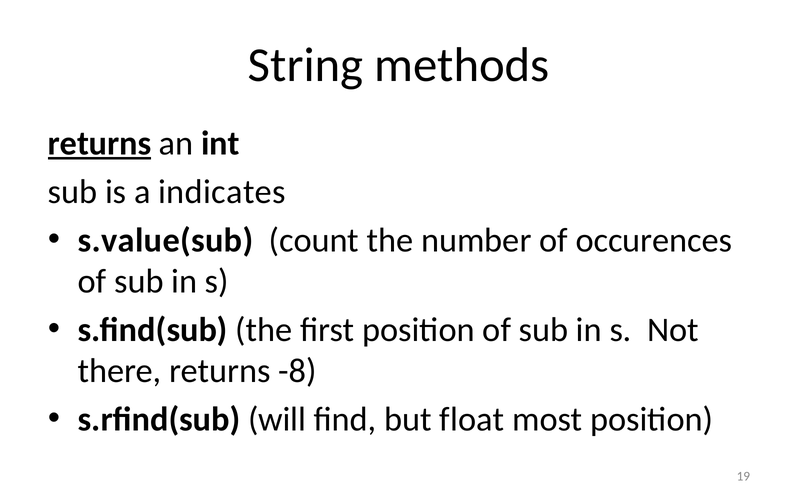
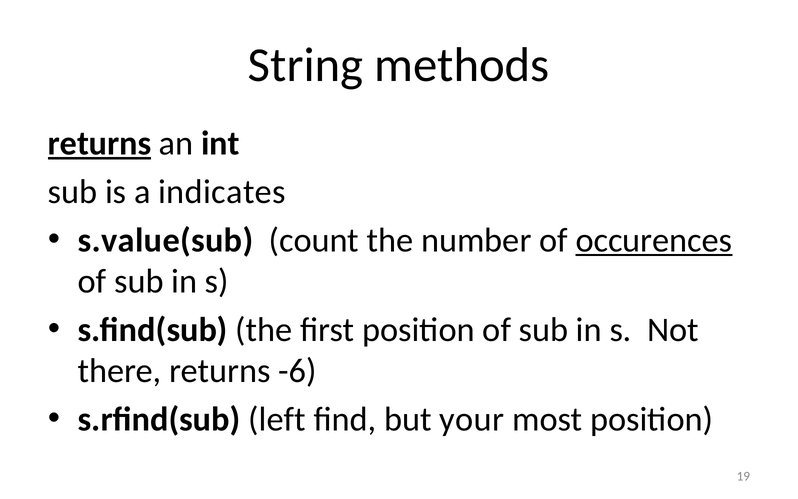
occurences underline: none -> present
-8: -8 -> -6
will: will -> left
float: float -> your
